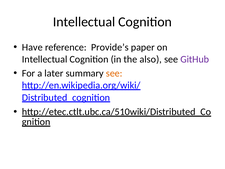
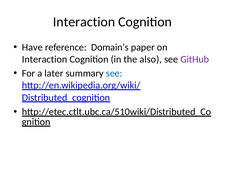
Intellectual at (84, 22): Intellectual -> Interaction
Provide’s: Provide’s -> Domain’s
Intellectual at (45, 59): Intellectual -> Interaction
see at (114, 73) colour: orange -> blue
